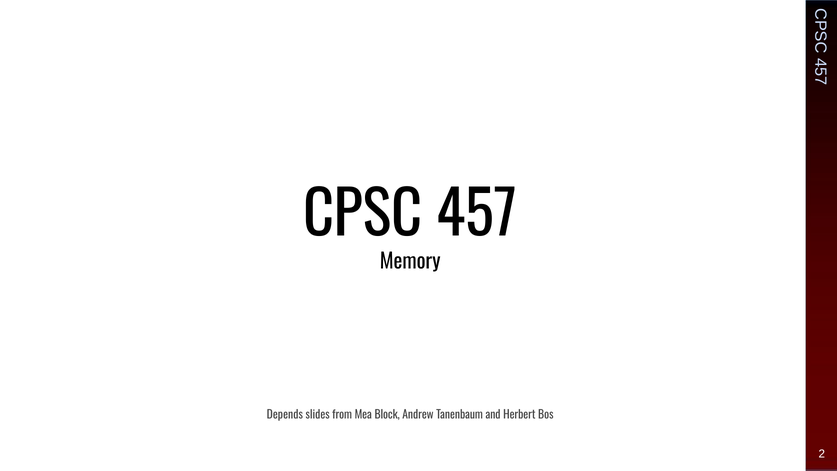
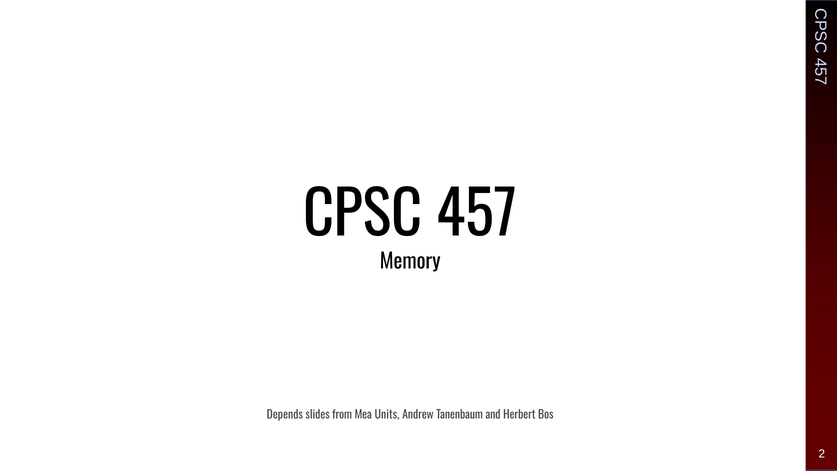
Block: Block -> Units
